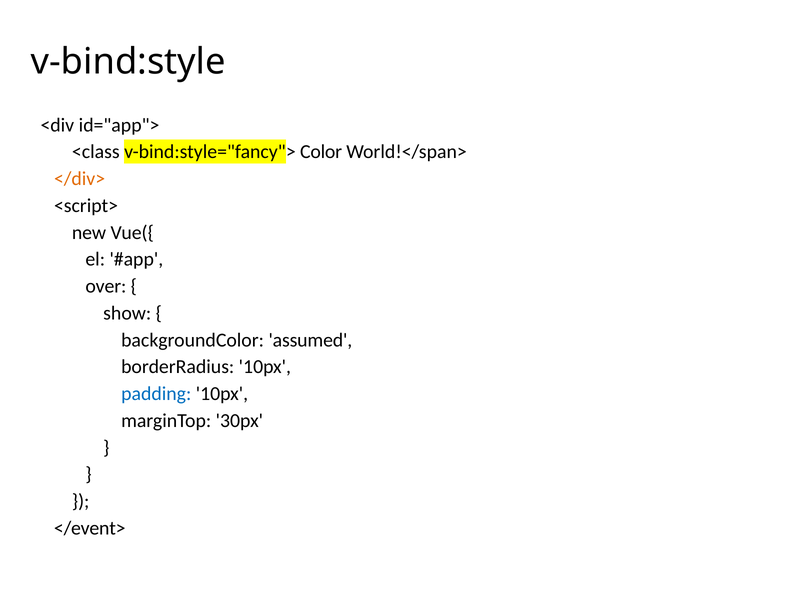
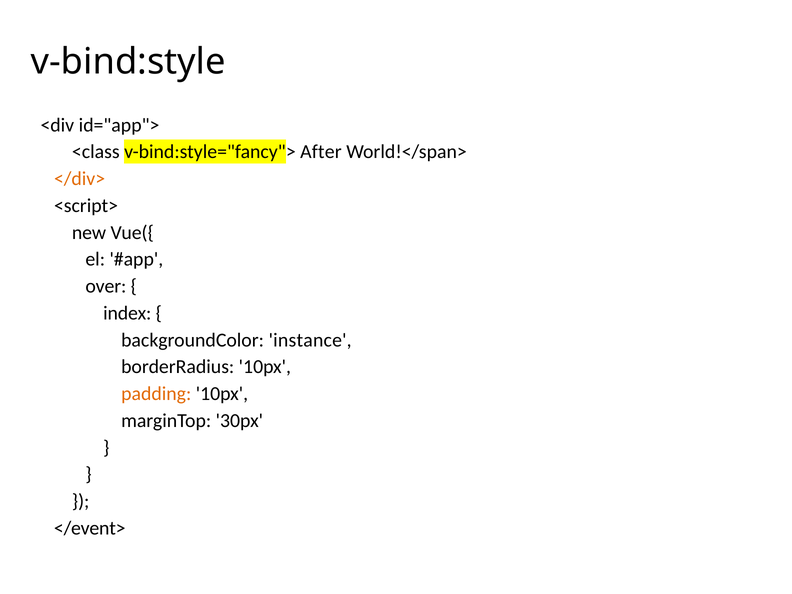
Color: Color -> After
show: show -> index
assumed: assumed -> instance
padding colour: blue -> orange
